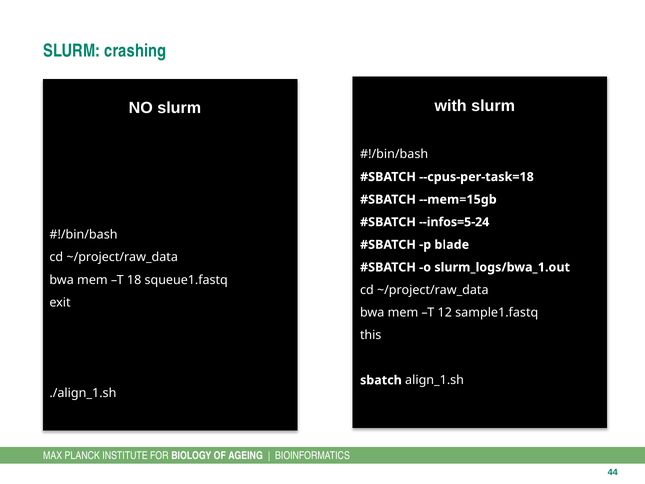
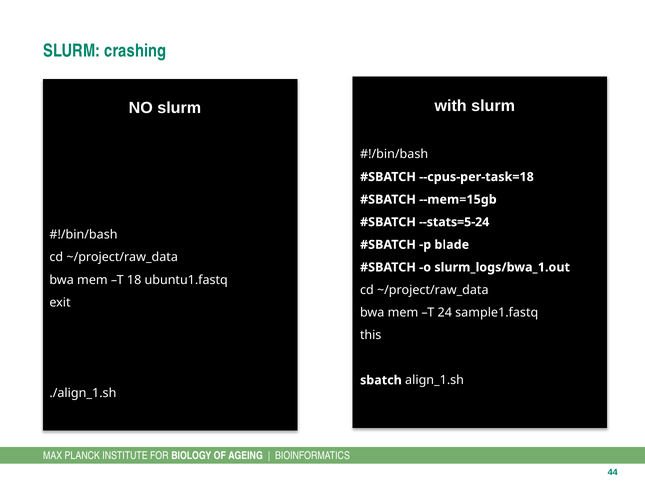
--infos=5-24: --infos=5-24 -> --stats=5-24
squeue1.fastq: squeue1.fastq -> ubuntu1.fastq
12: 12 -> 24
